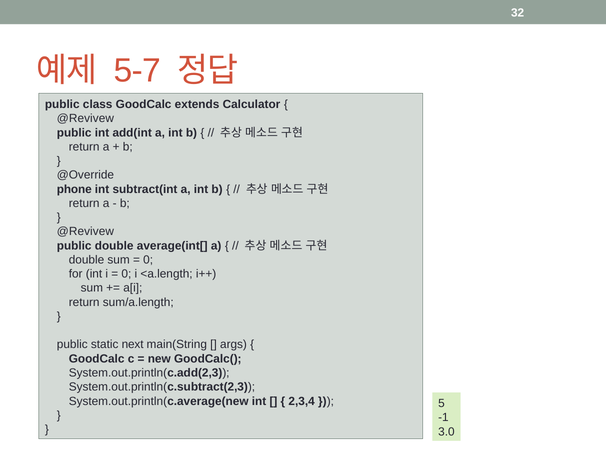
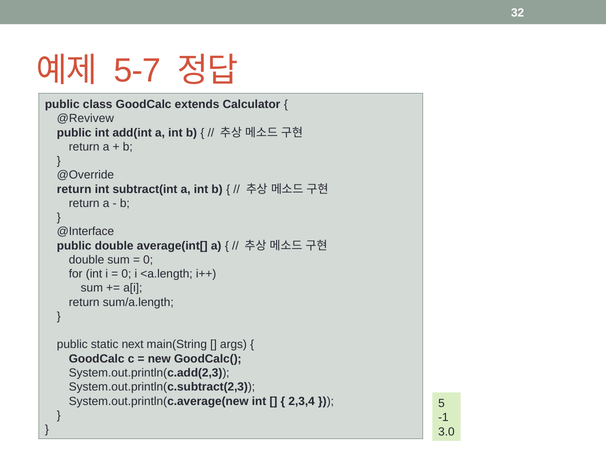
phone at (74, 189): phone -> return
@Revivew at (85, 232): @Revivew -> @Interface
